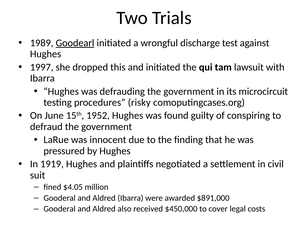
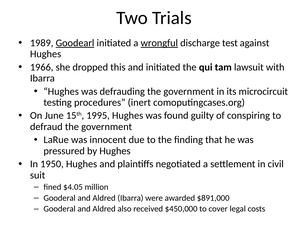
wrongful underline: none -> present
1997: 1997 -> 1966
risky: risky -> inert
1952: 1952 -> 1995
1919: 1919 -> 1950
